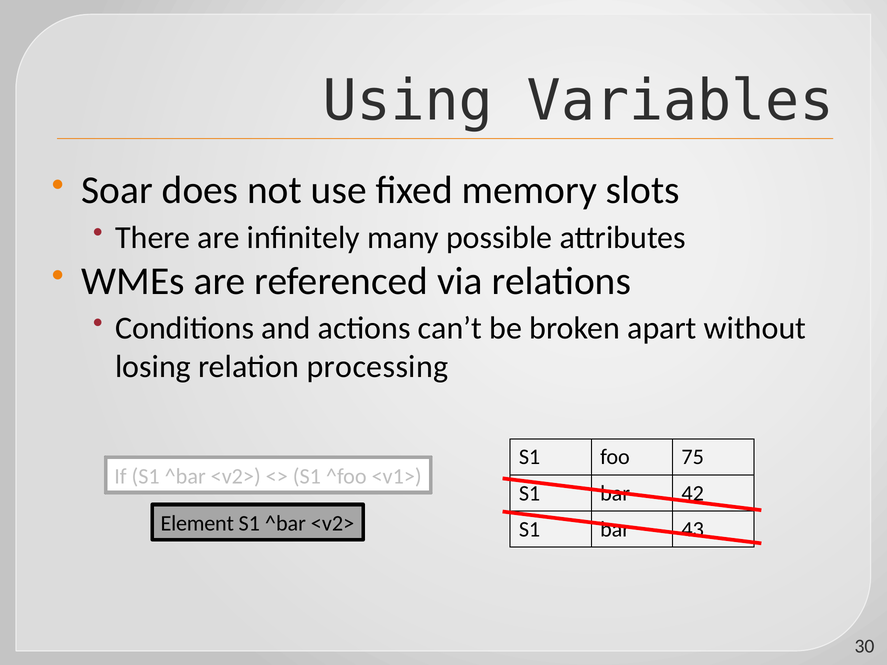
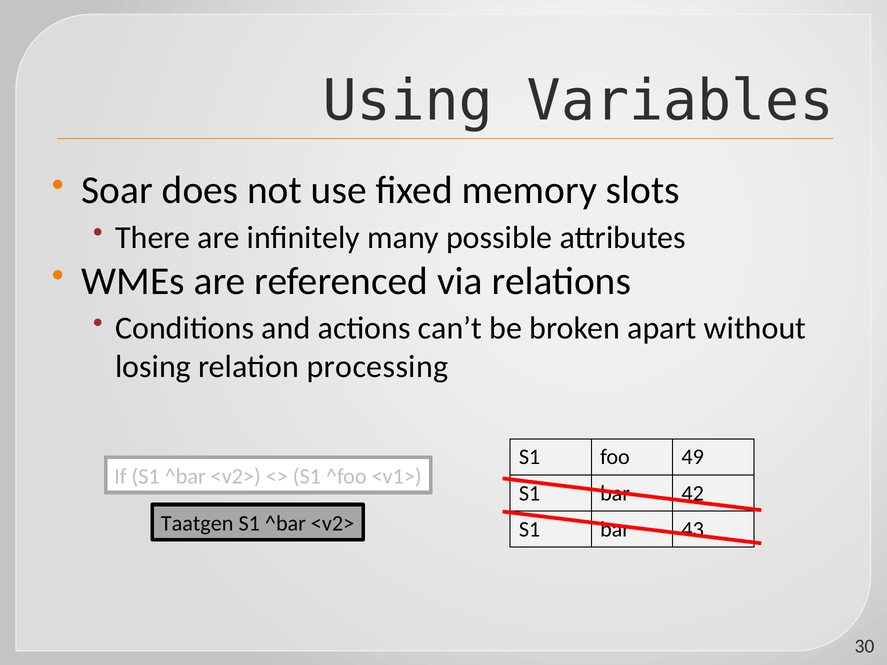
75: 75 -> 49
Element: Element -> Taatgen
